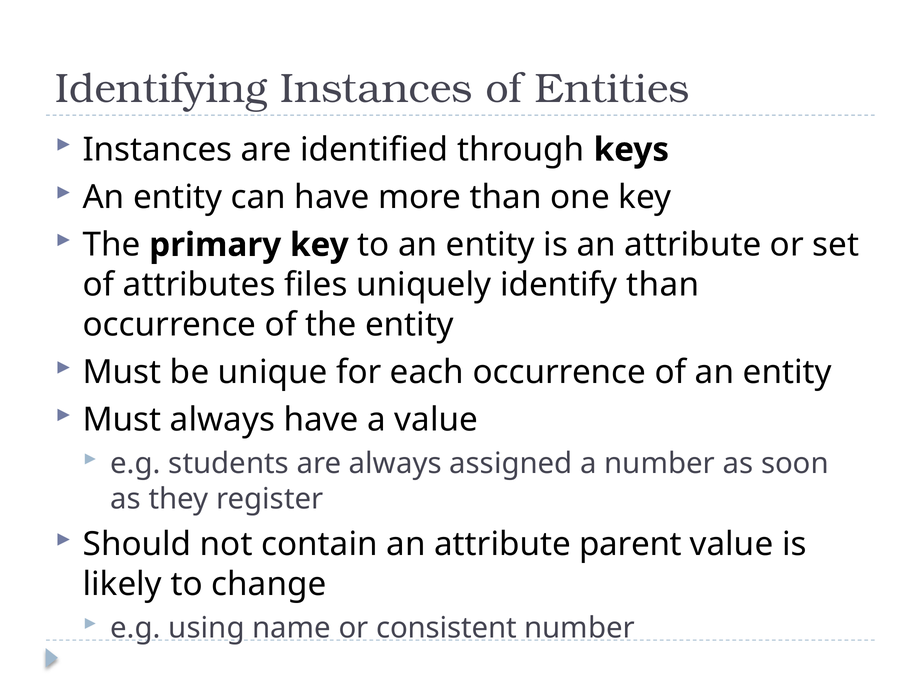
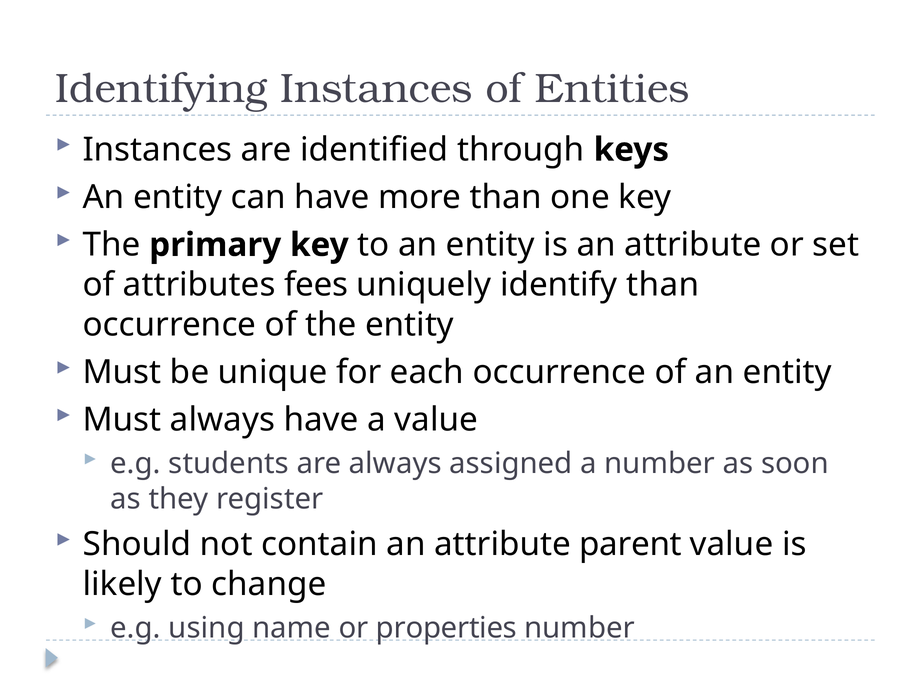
files: files -> fees
consistent: consistent -> properties
